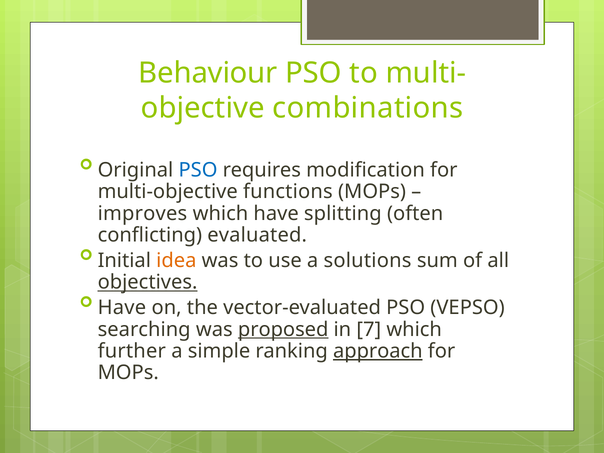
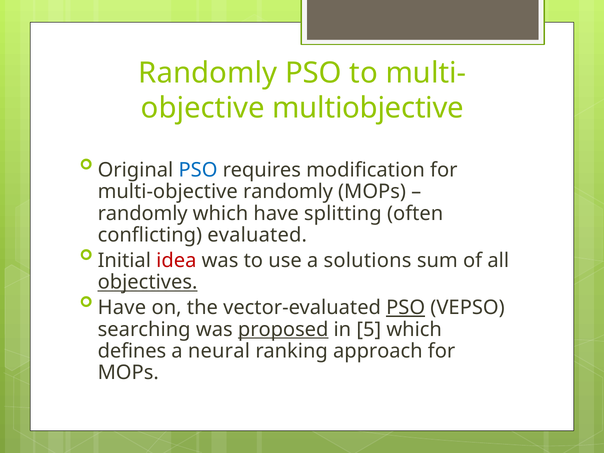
Behaviour at (208, 73): Behaviour -> Randomly
combinations: combinations -> multiobjective
multi-objective functions: functions -> randomly
improves at (142, 213): improves -> randomly
idea colour: orange -> red
PSO at (406, 308) underline: none -> present
7: 7 -> 5
further: further -> defines
simple: simple -> neural
approach underline: present -> none
